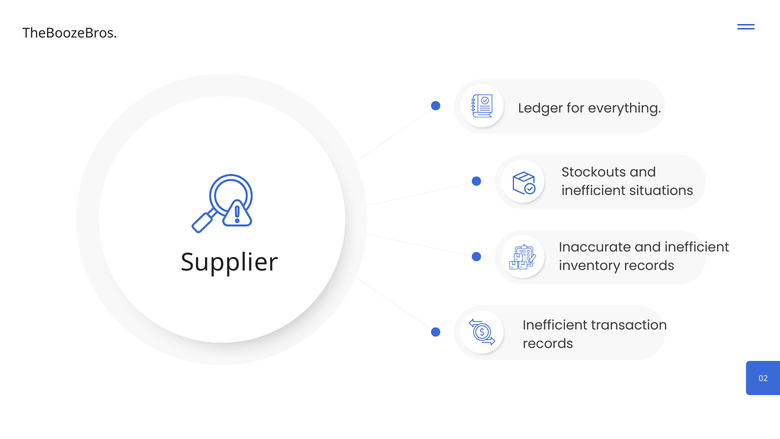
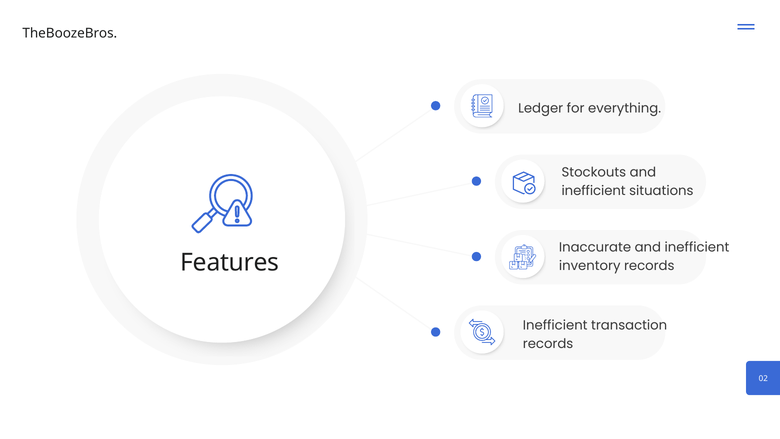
Supplier: Supplier -> Features
